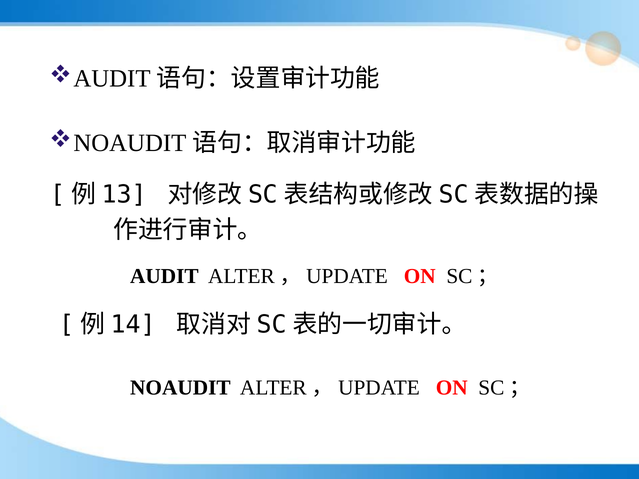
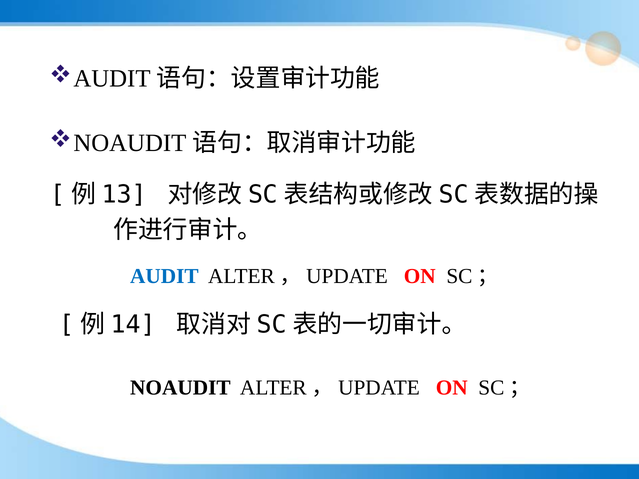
AUDIT colour: black -> blue
